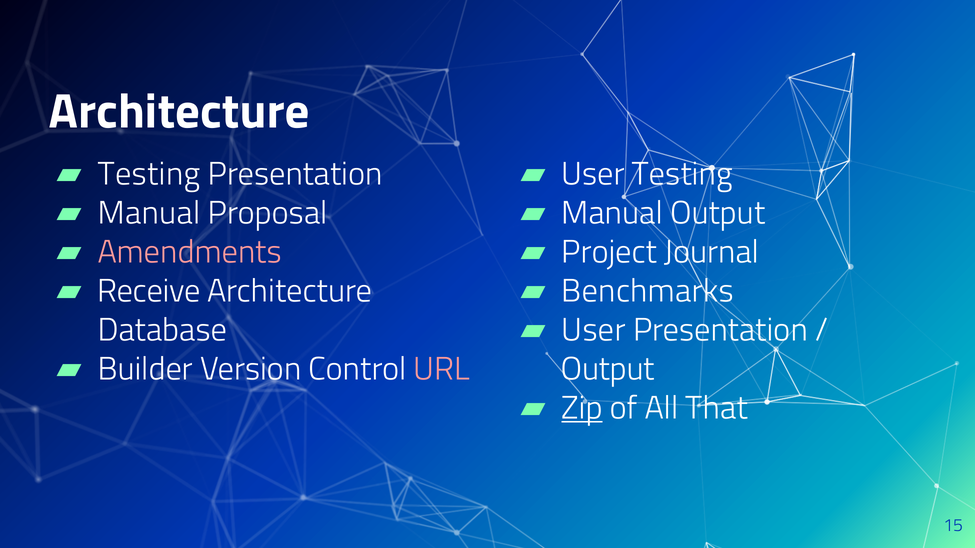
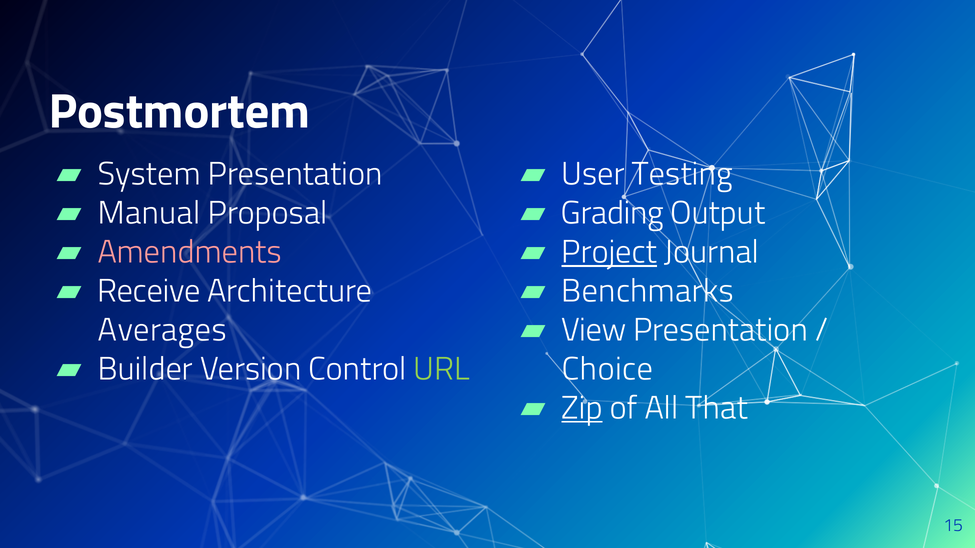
Architecture at (179, 112): Architecture -> Postmortem
Testing at (149, 174): Testing -> System
Manual at (612, 213): Manual -> Grading
Project underline: none -> present
User at (594, 330): User -> View
Database: Database -> Averages
URL colour: pink -> light green
Output at (608, 369): Output -> Choice
